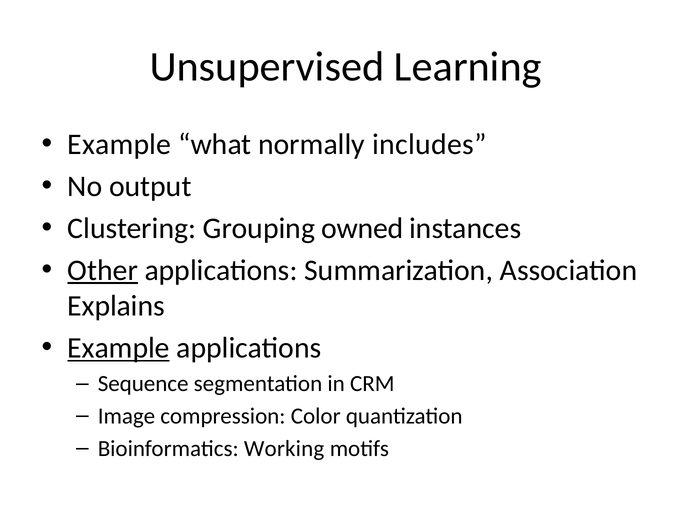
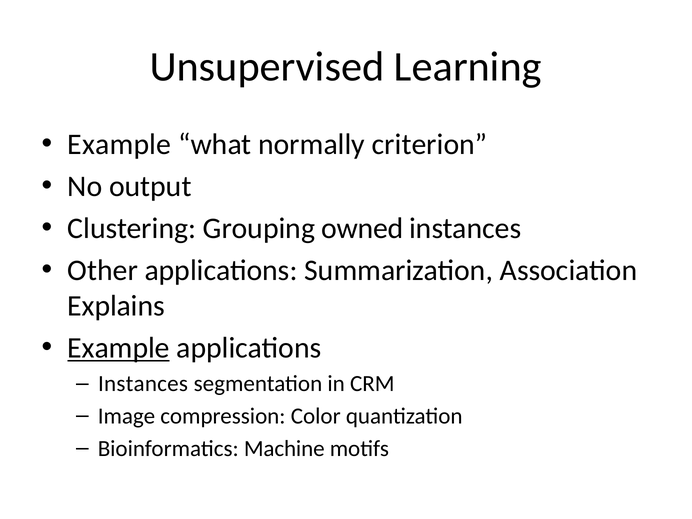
includes: includes -> criterion
Other underline: present -> none
Sequence at (143, 384): Sequence -> Instances
Working: Working -> Machine
